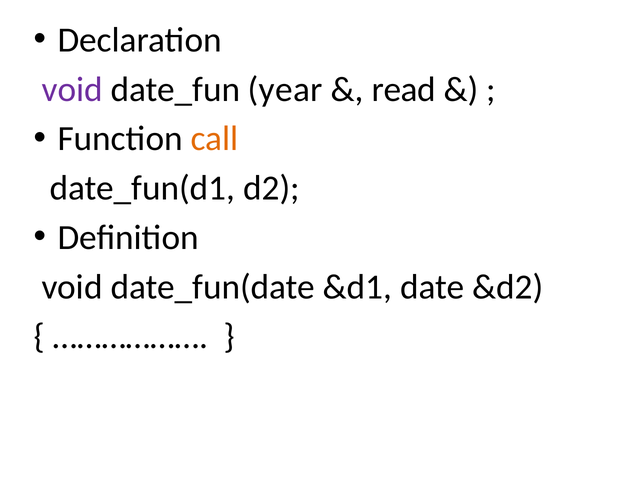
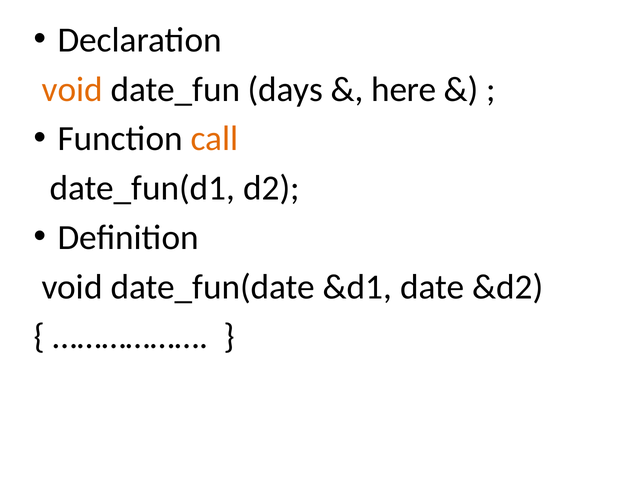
void at (72, 89) colour: purple -> orange
year: year -> days
read: read -> here
